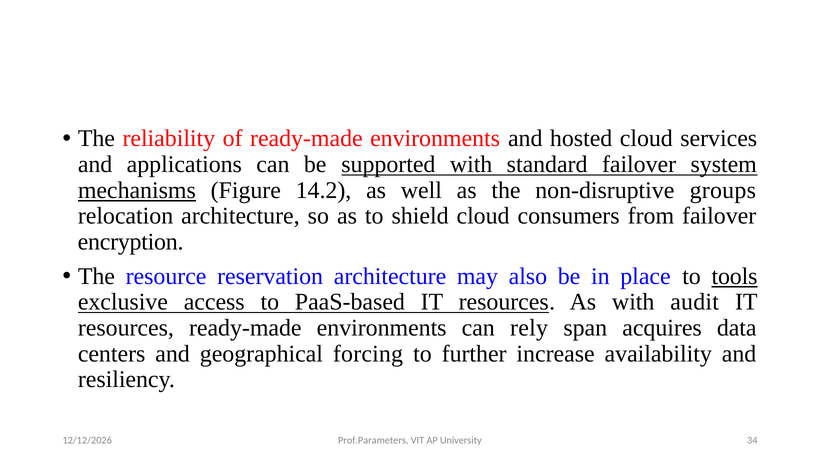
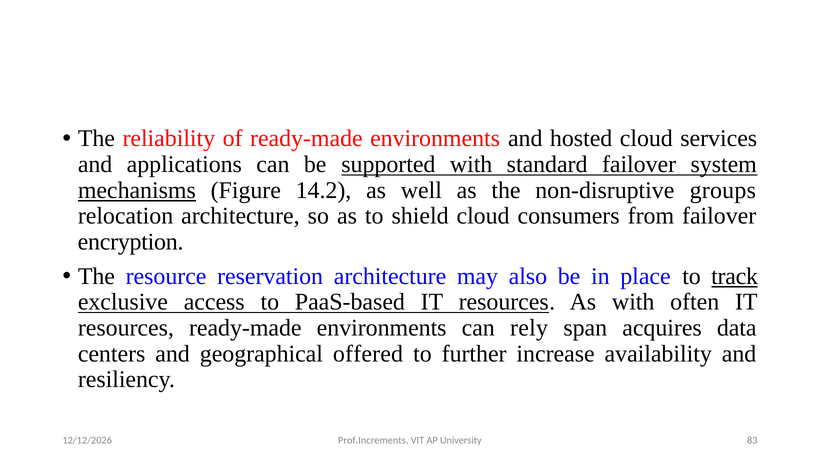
tools: tools -> track
audit: audit -> often
forcing: forcing -> offered
Prof.Parameters: Prof.Parameters -> Prof.Increments
34: 34 -> 83
